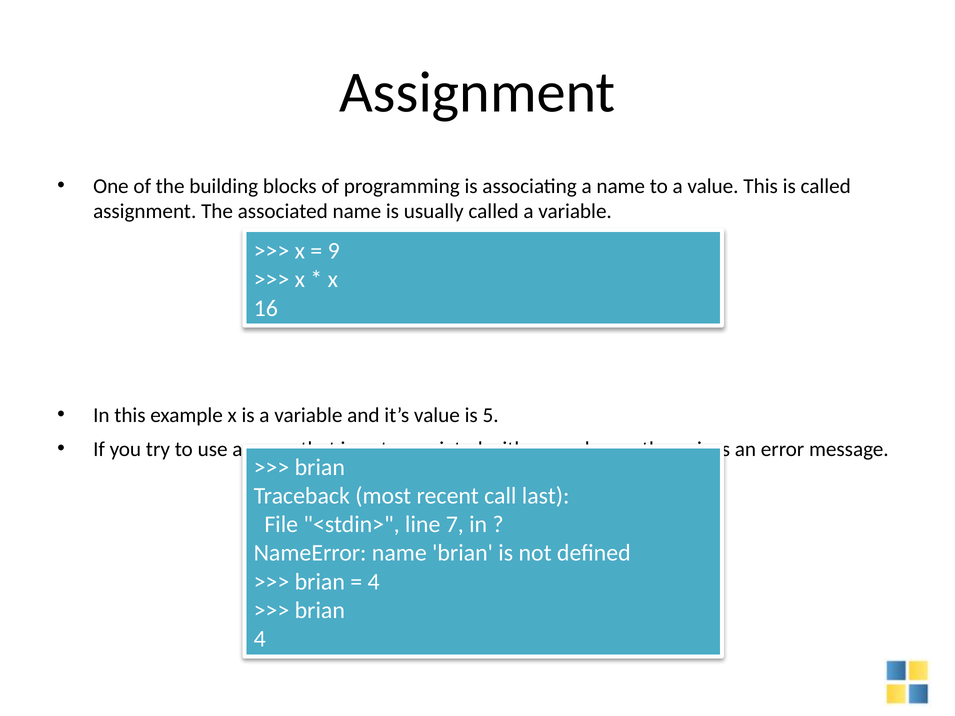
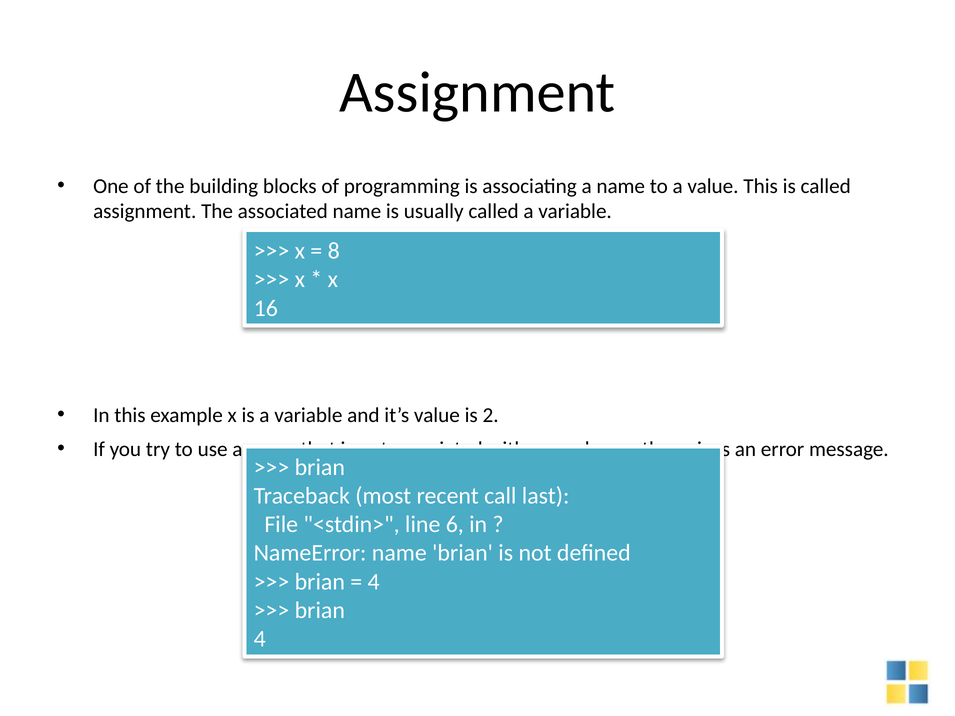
9: 9 -> 8
5: 5 -> 2
7: 7 -> 6
